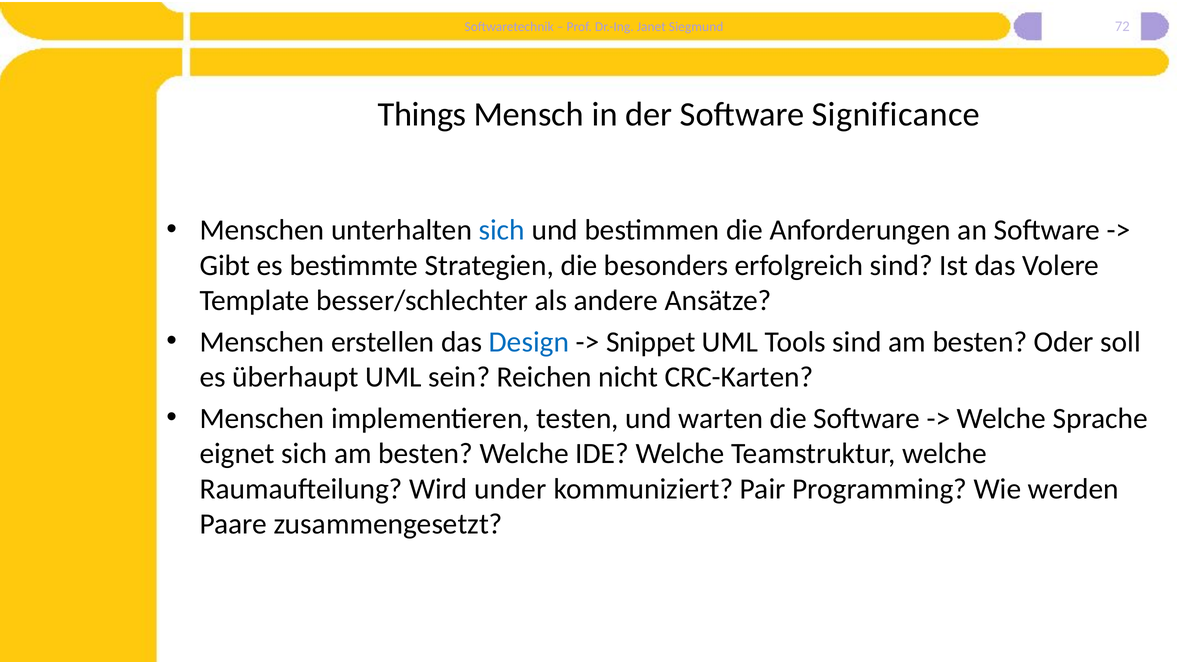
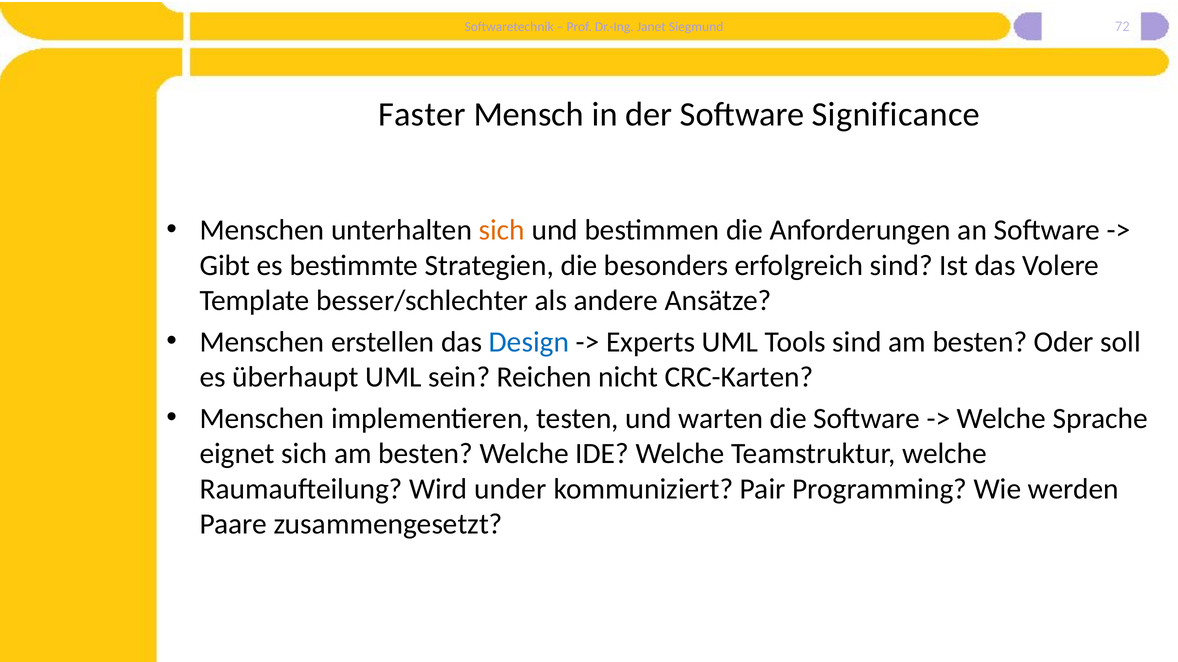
Things: Things -> Faster
sich at (502, 230) colour: blue -> orange
Snippet: Snippet -> Experts
